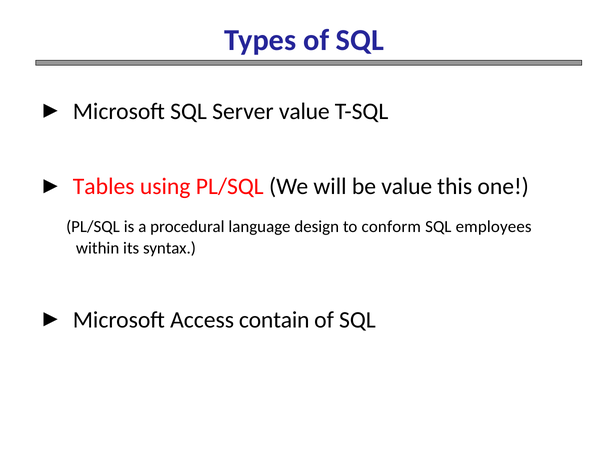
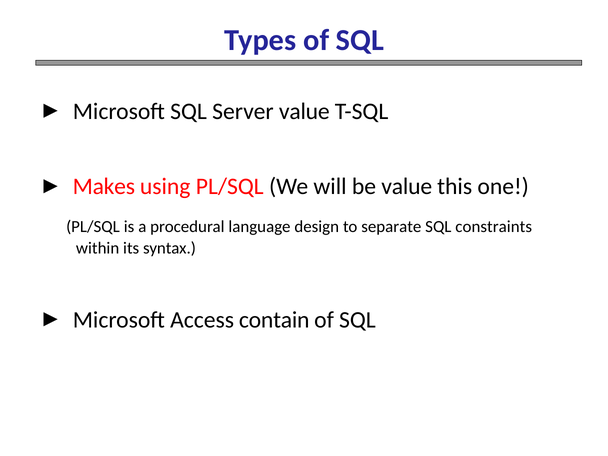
Tables: Tables -> Makes
conform: conform -> separate
employees: employees -> constraints
